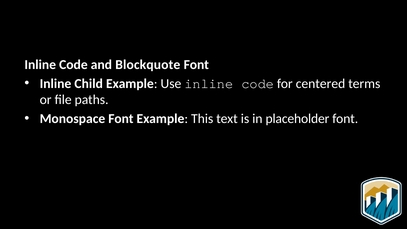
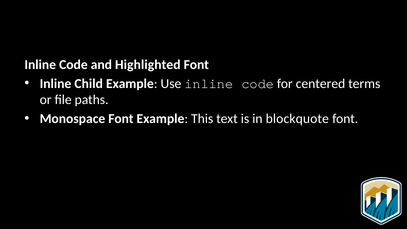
Blockquote: Blockquote -> Highlighted
placeholder: placeholder -> blockquote
